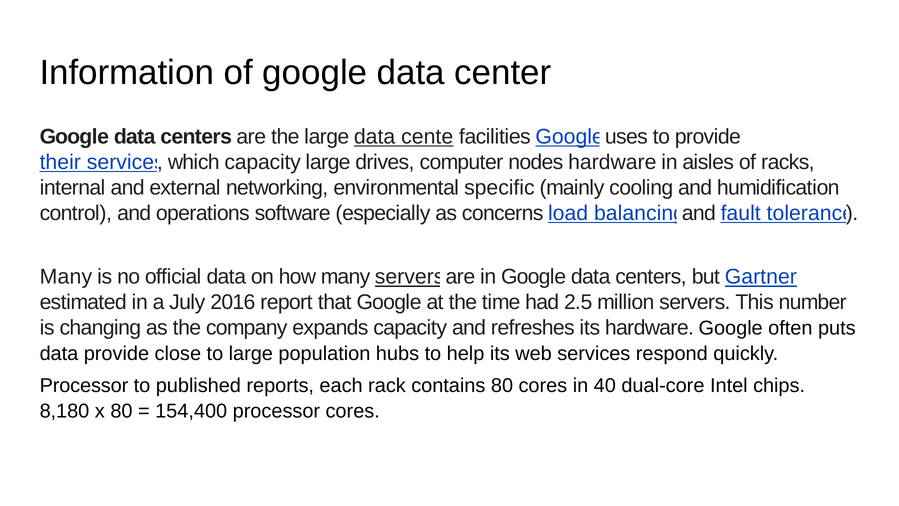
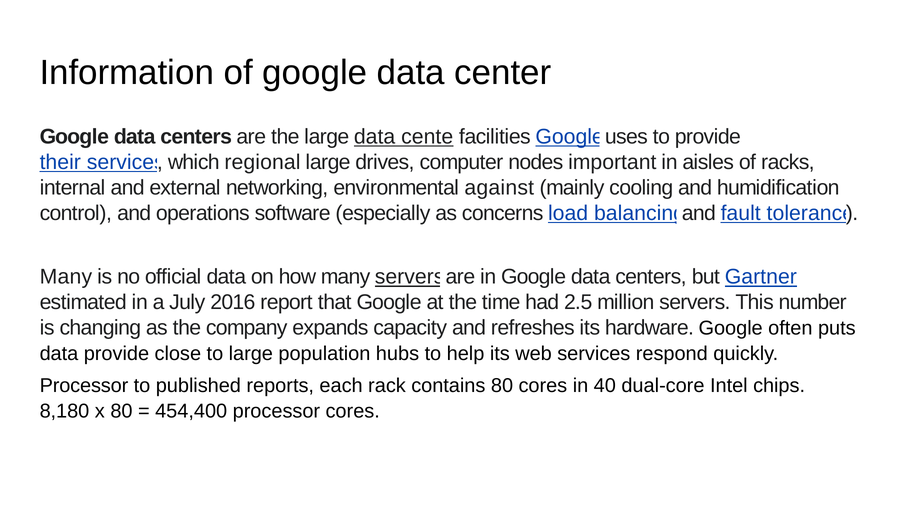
which capacity: capacity -> regional
nodes hardware: hardware -> important
specific: specific -> against
154,400: 154,400 -> 454,400
